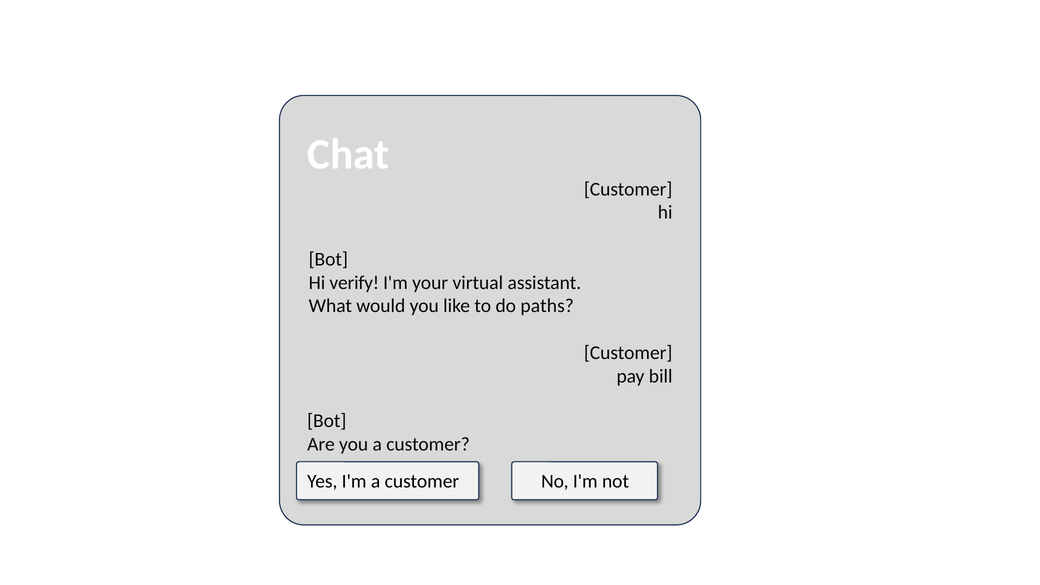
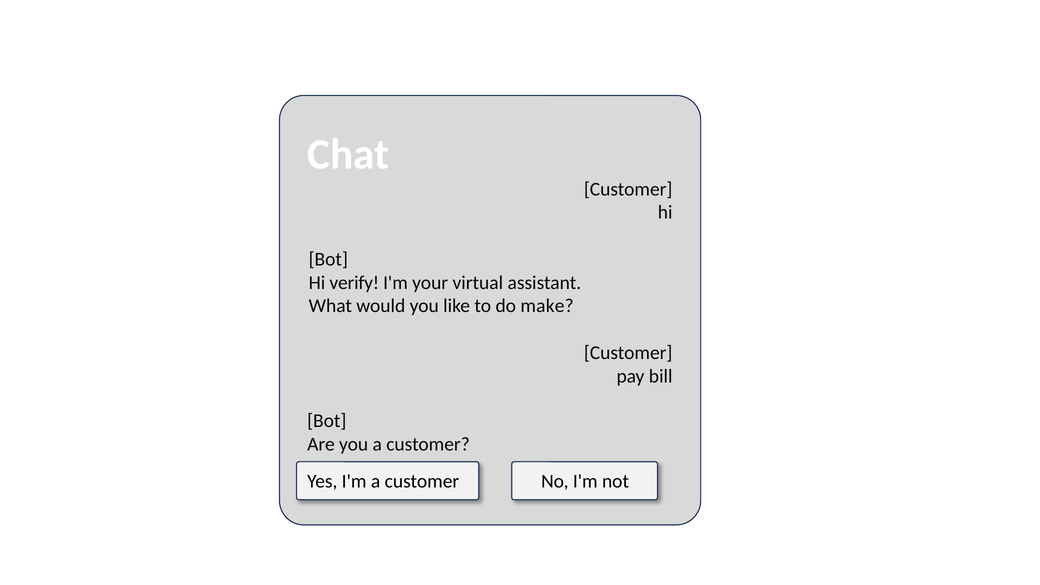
paths: paths -> make
